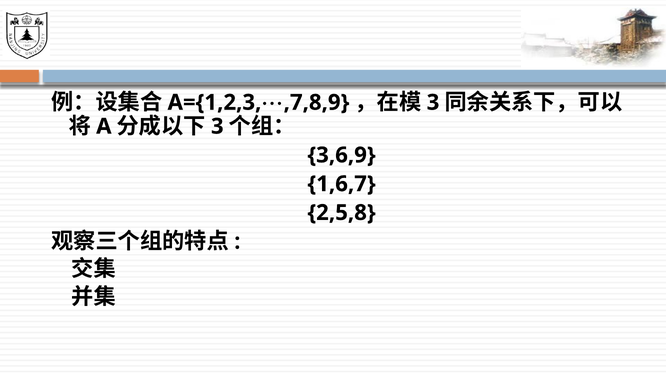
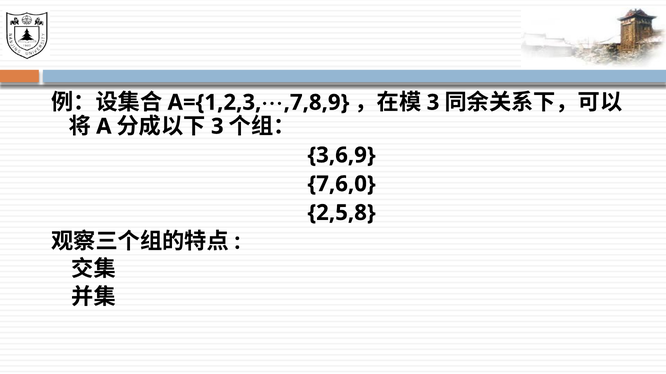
1,6,7: 1,6,7 -> 7,6,0
